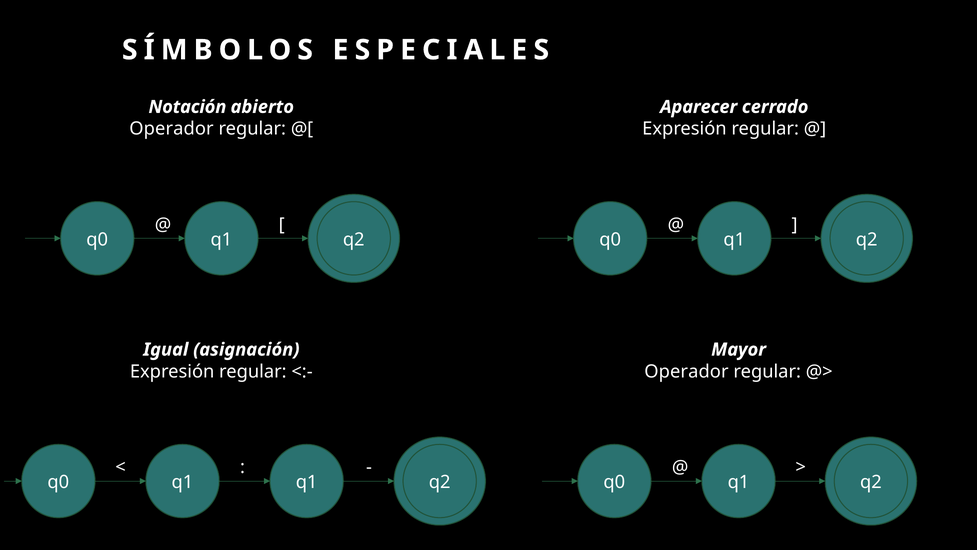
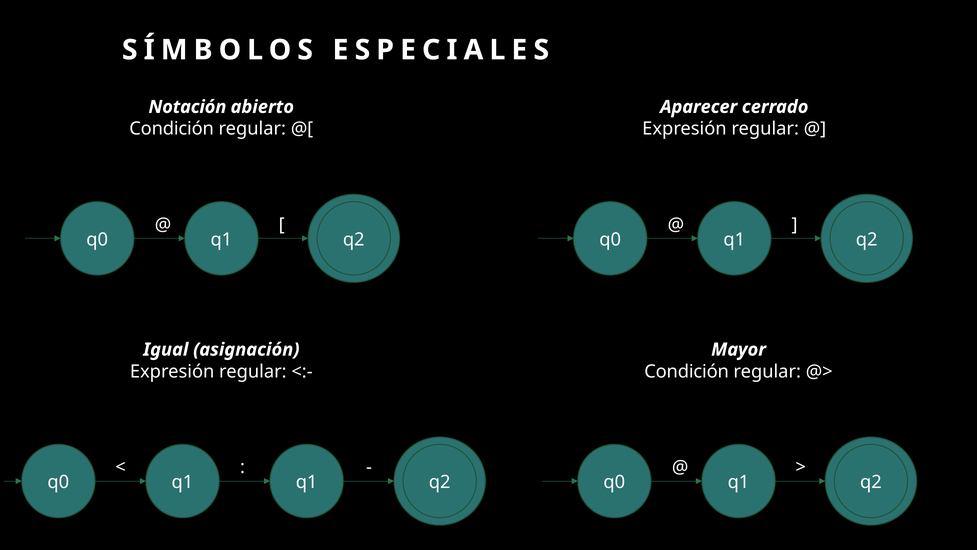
Operador at (171, 129): Operador -> Condición
Operador at (686, 371): Operador -> Condición
